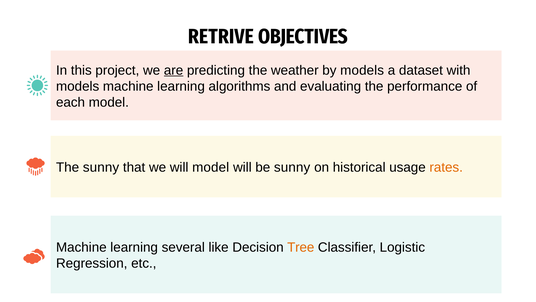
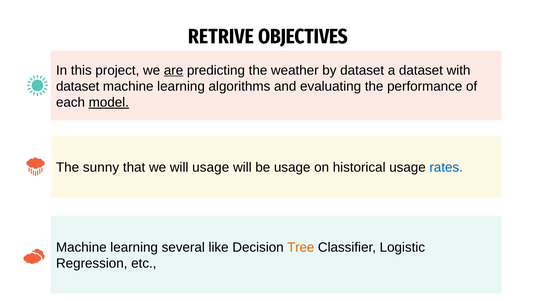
by models: models -> dataset
models at (78, 86): models -> dataset
model at (109, 102) underline: none -> present
will model: model -> usage
be sunny: sunny -> usage
rates colour: orange -> blue
